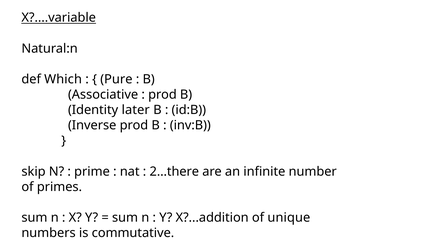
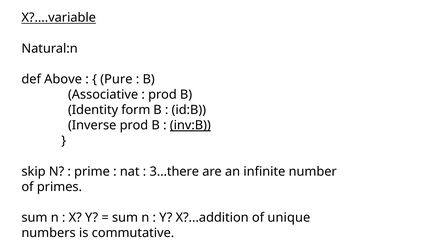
Which: Which -> Above
later: later -> form
inv:B underline: none -> present
2…there: 2…there -> 3…there
